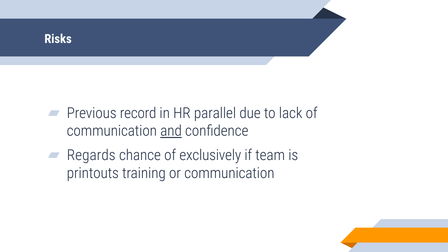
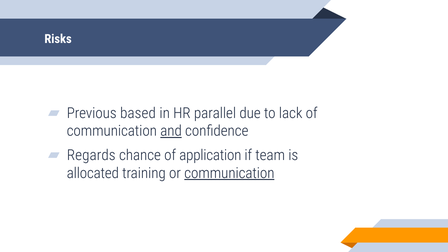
record: record -> based
exclusively: exclusively -> application
printouts: printouts -> allocated
communication at (229, 173) underline: none -> present
